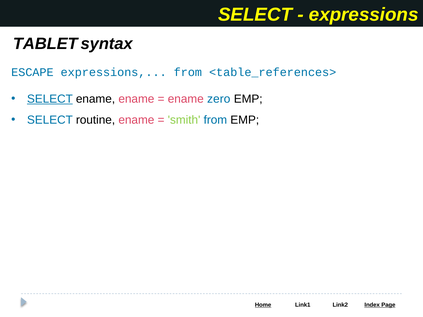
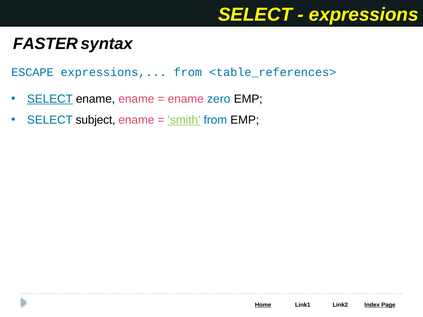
TABLET: TABLET -> FASTER
routine: routine -> subject
smith underline: none -> present
